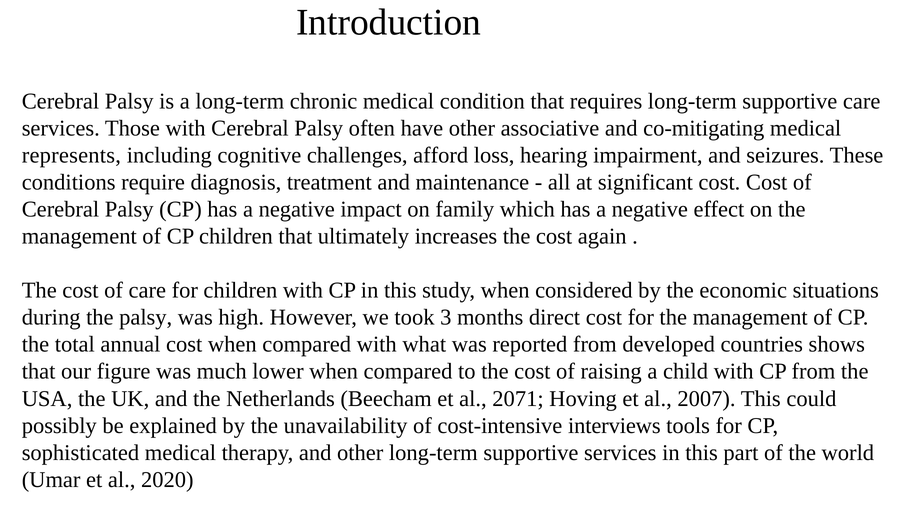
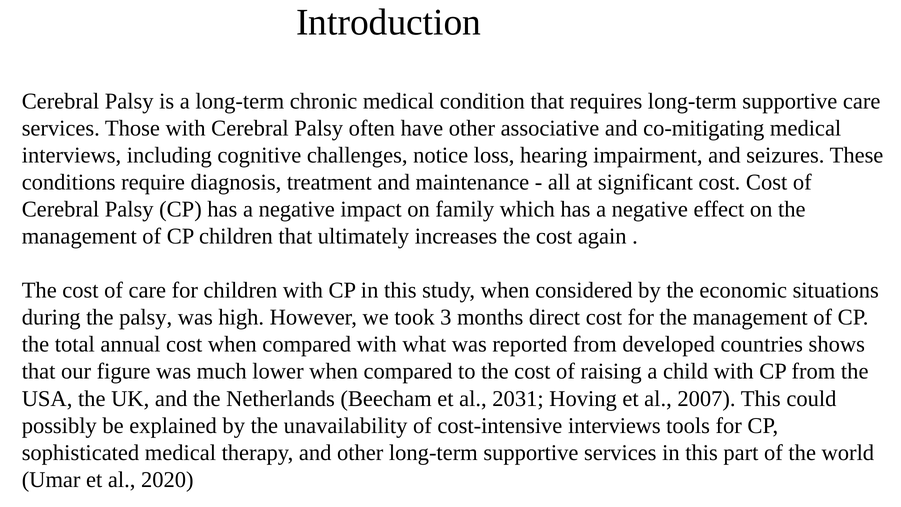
represents at (71, 155): represents -> interviews
afford: afford -> notice
2071: 2071 -> 2031
